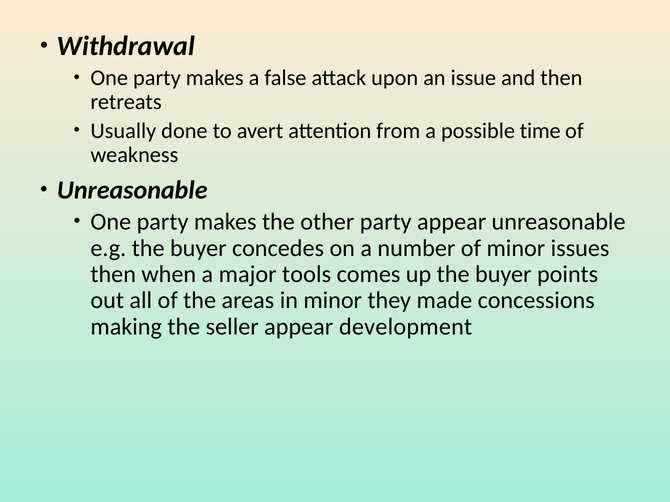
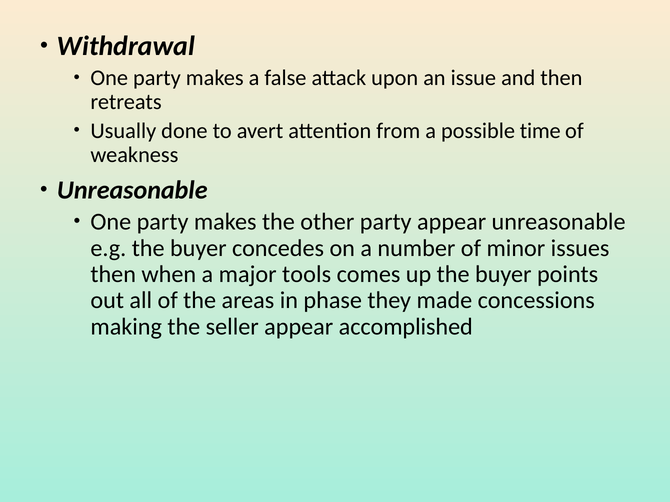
in minor: minor -> phase
development: development -> accomplished
